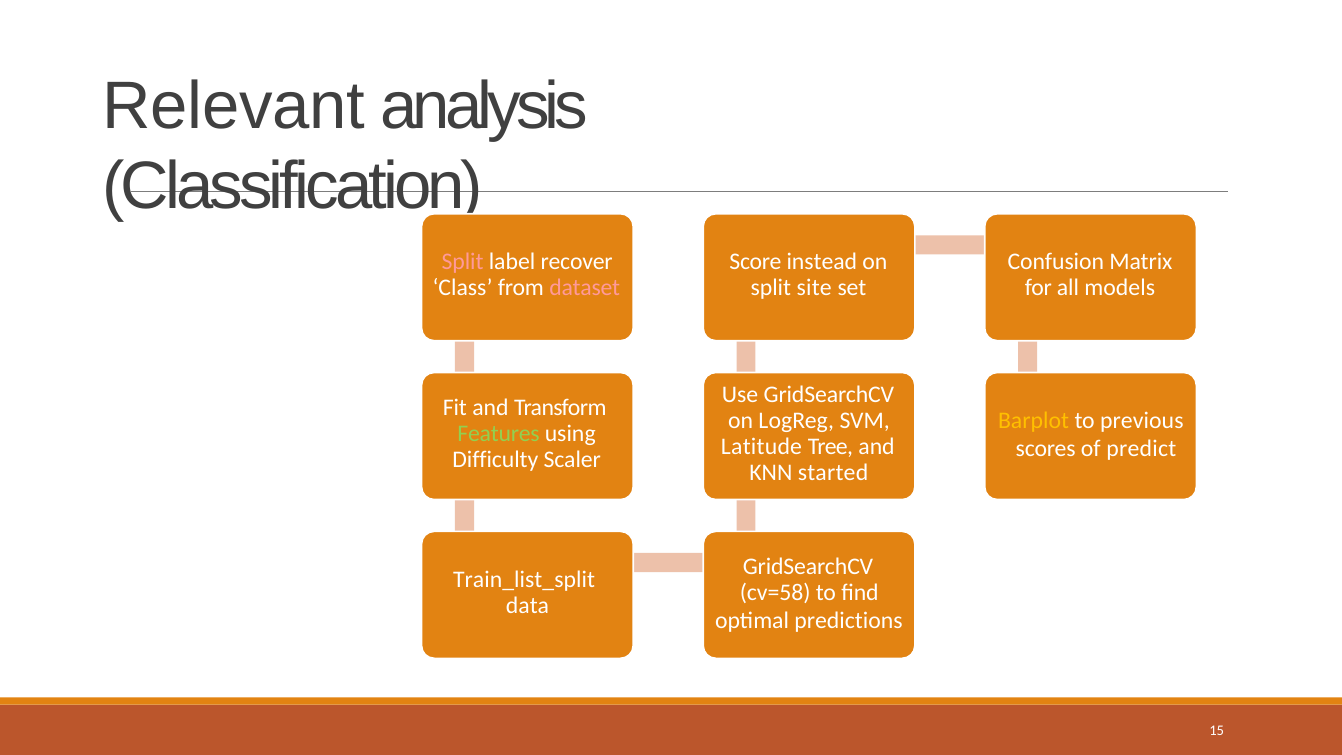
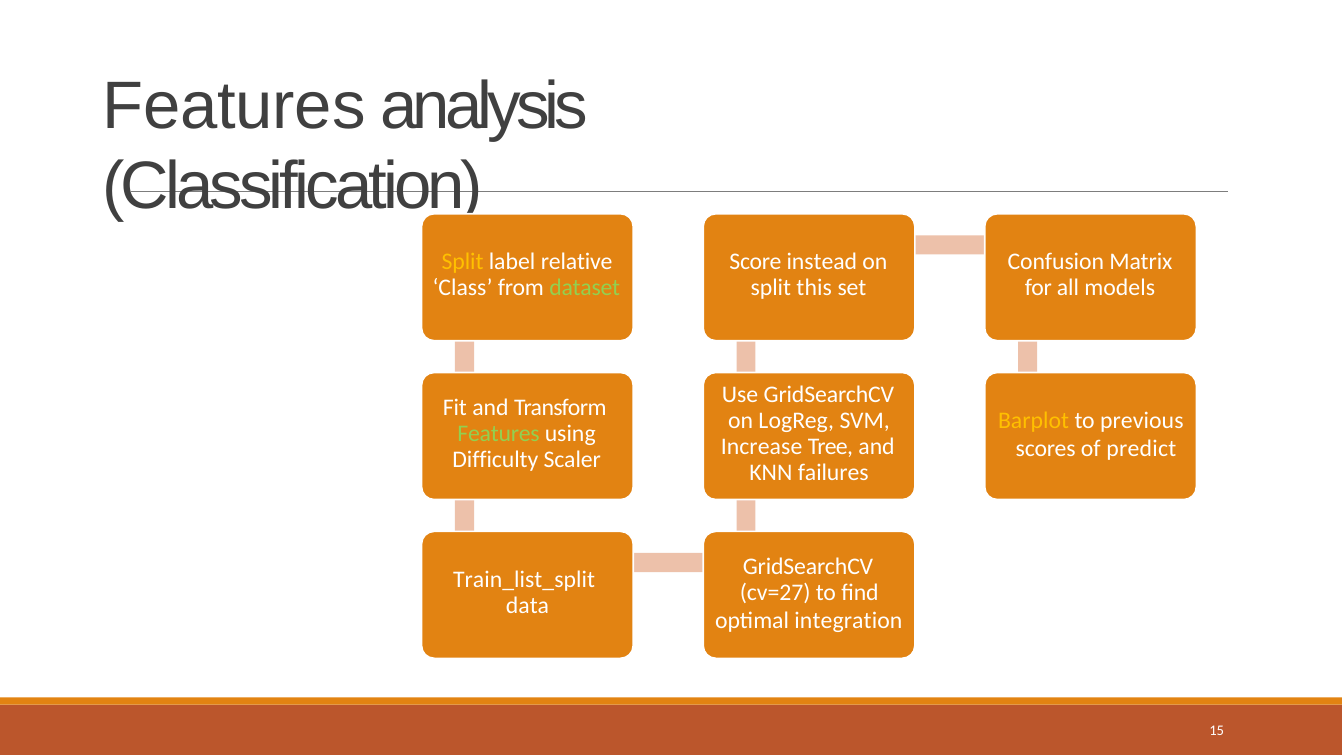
Relevant at (234, 106): Relevant -> Features
Split at (463, 262) colour: pink -> yellow
recover: recover -> relative
dataset colour: pink -> light green
site: site -> this
Latitude: Latitude -> Increase
started: started -> failures
cv=58: cv=58 -> cv=27
predictions: predictions -> integration
